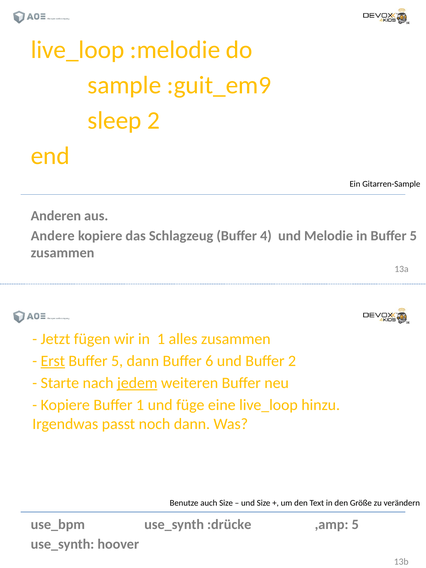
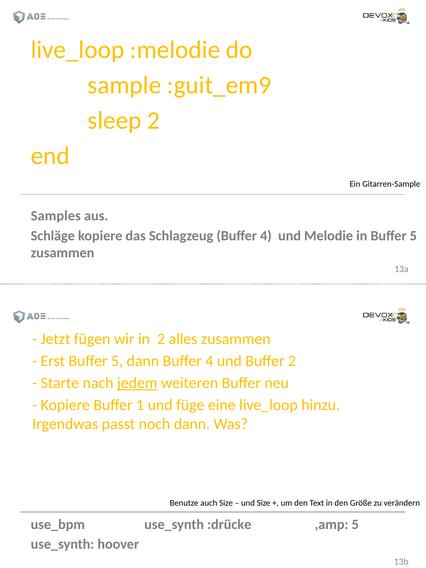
Anderen: Anderen -> Samples
Andere: Andere -> Schläge
in 1: 1 -> 2
Erst underline: present -> none
dann Buffer 6: 6 -> 4
